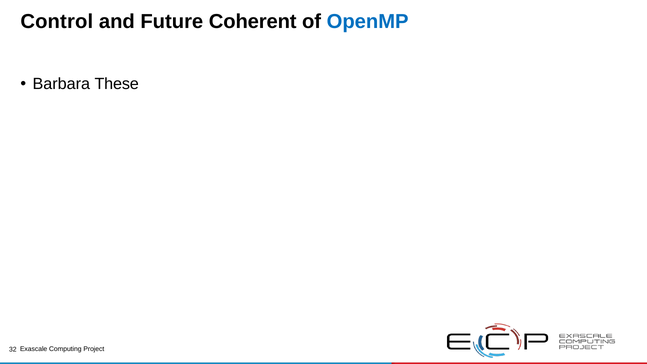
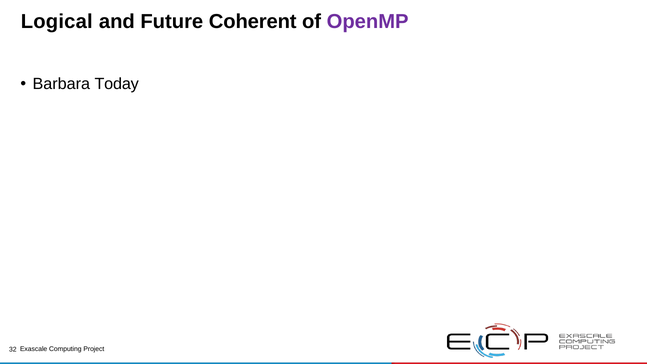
Control: Control -> Logical
OpenMP colour: blue -> purple
These: These -> Today
